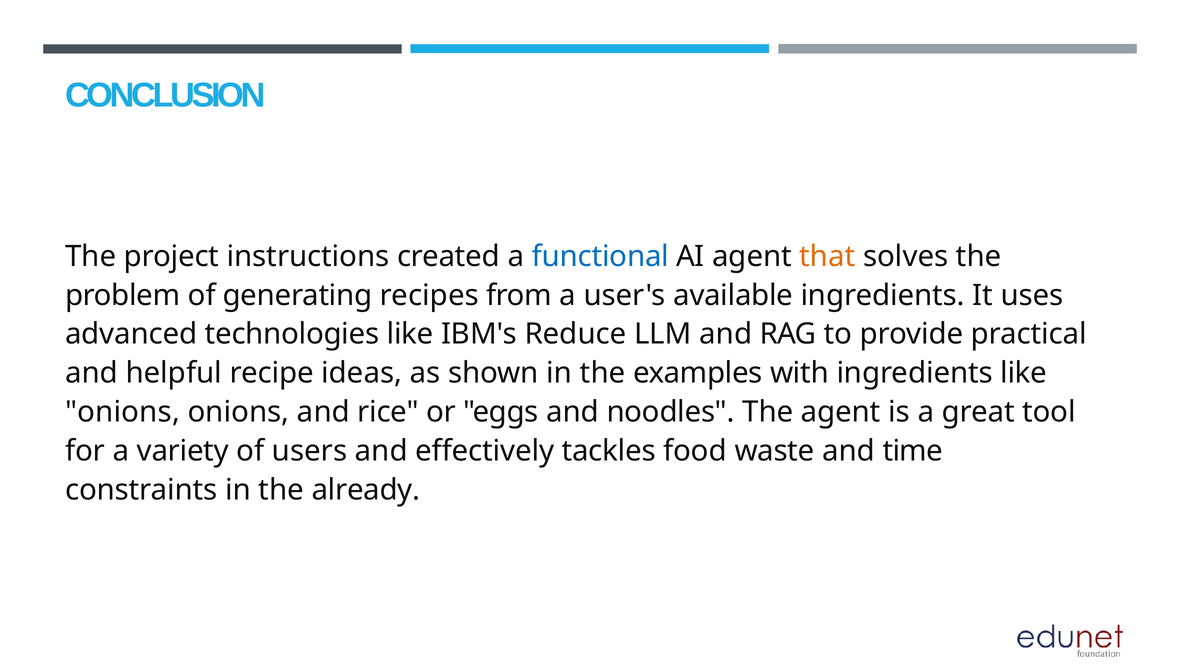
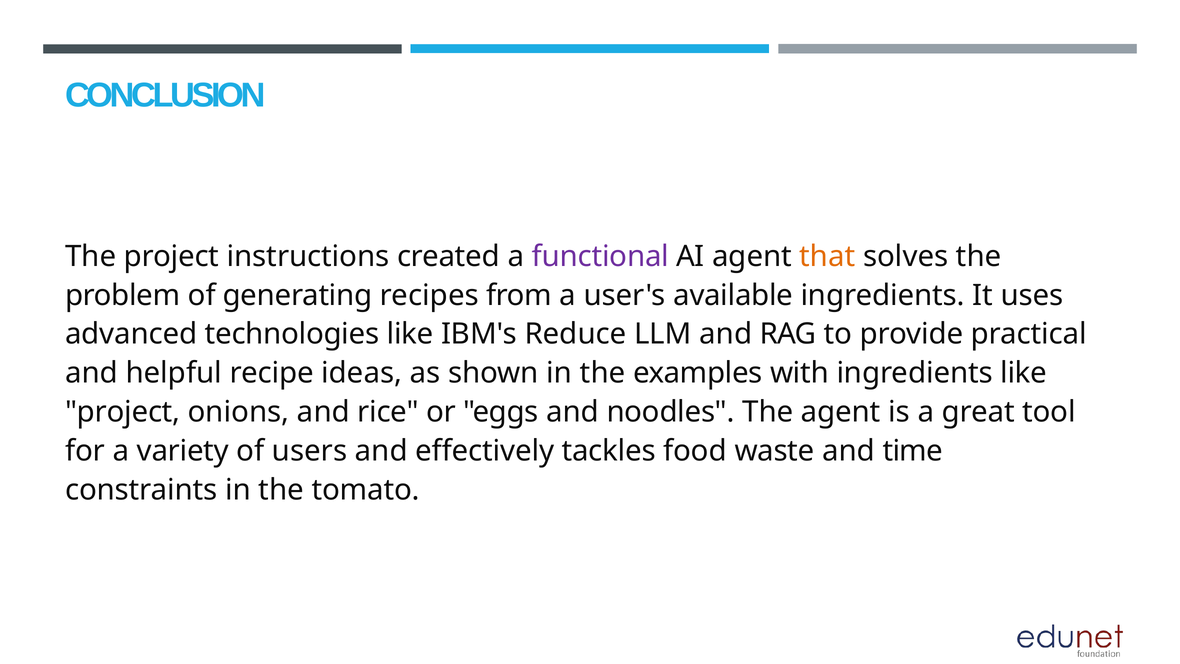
functional colour: blue -> purple
onions at (122, 412): onions -> project
already: already -> tomato
